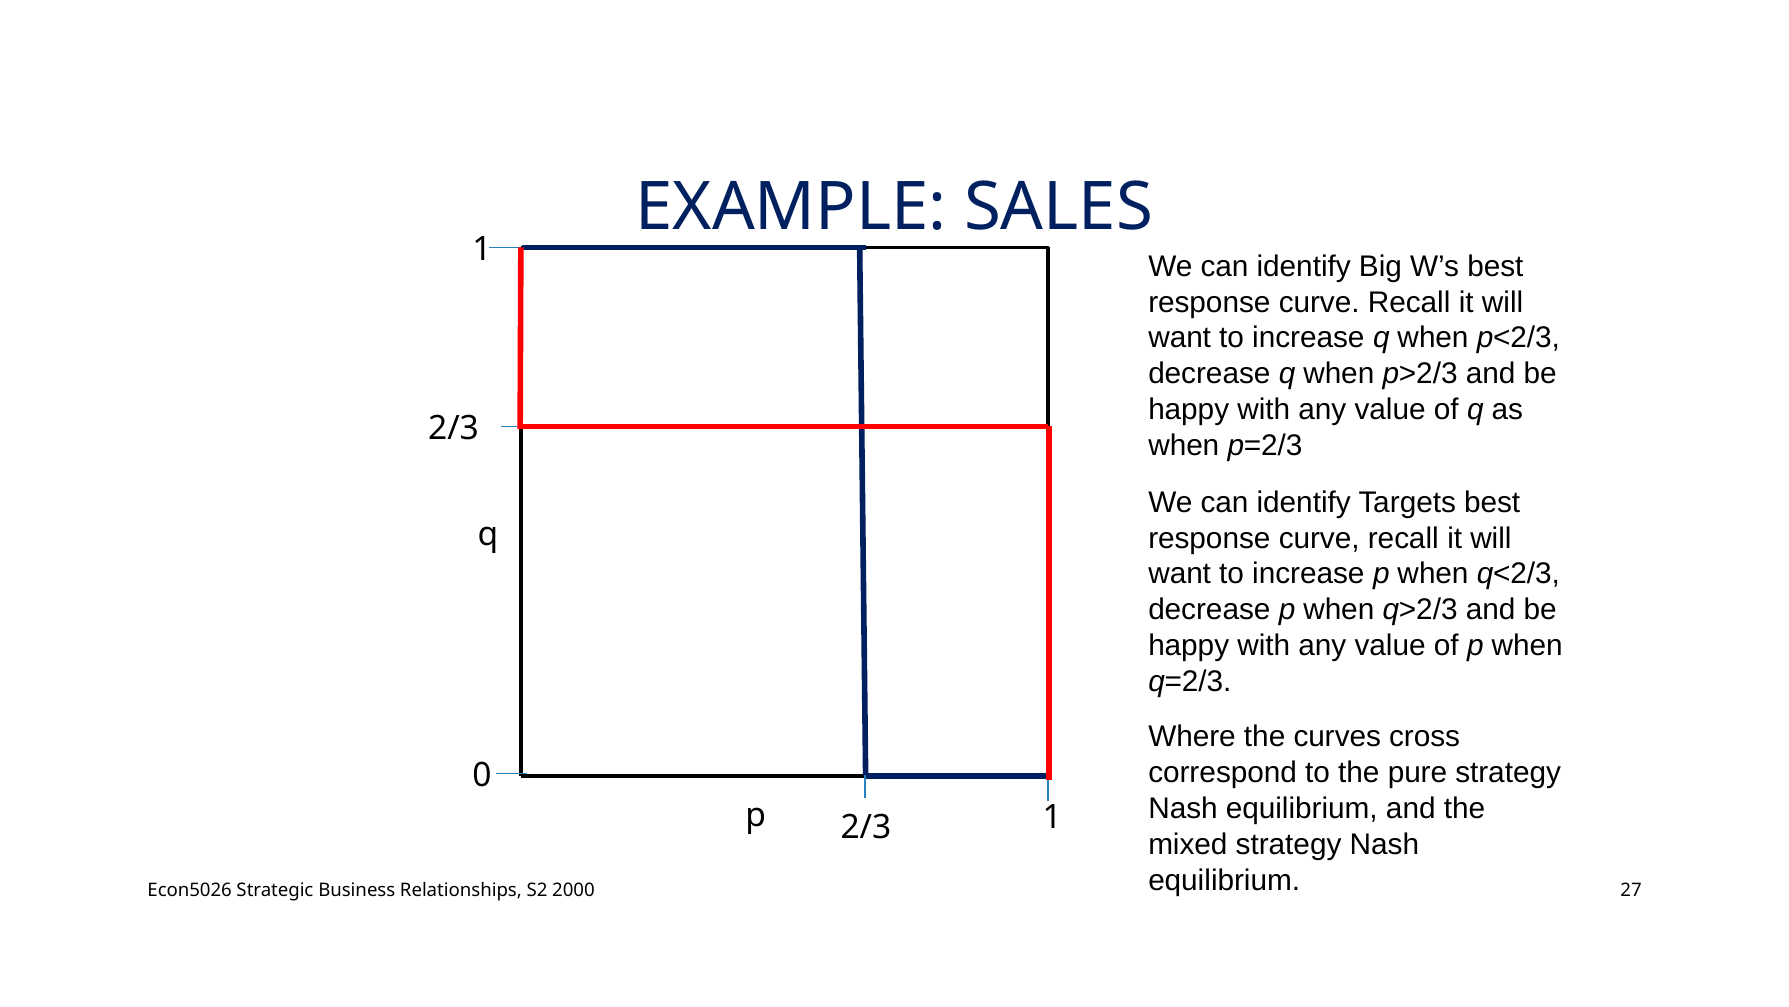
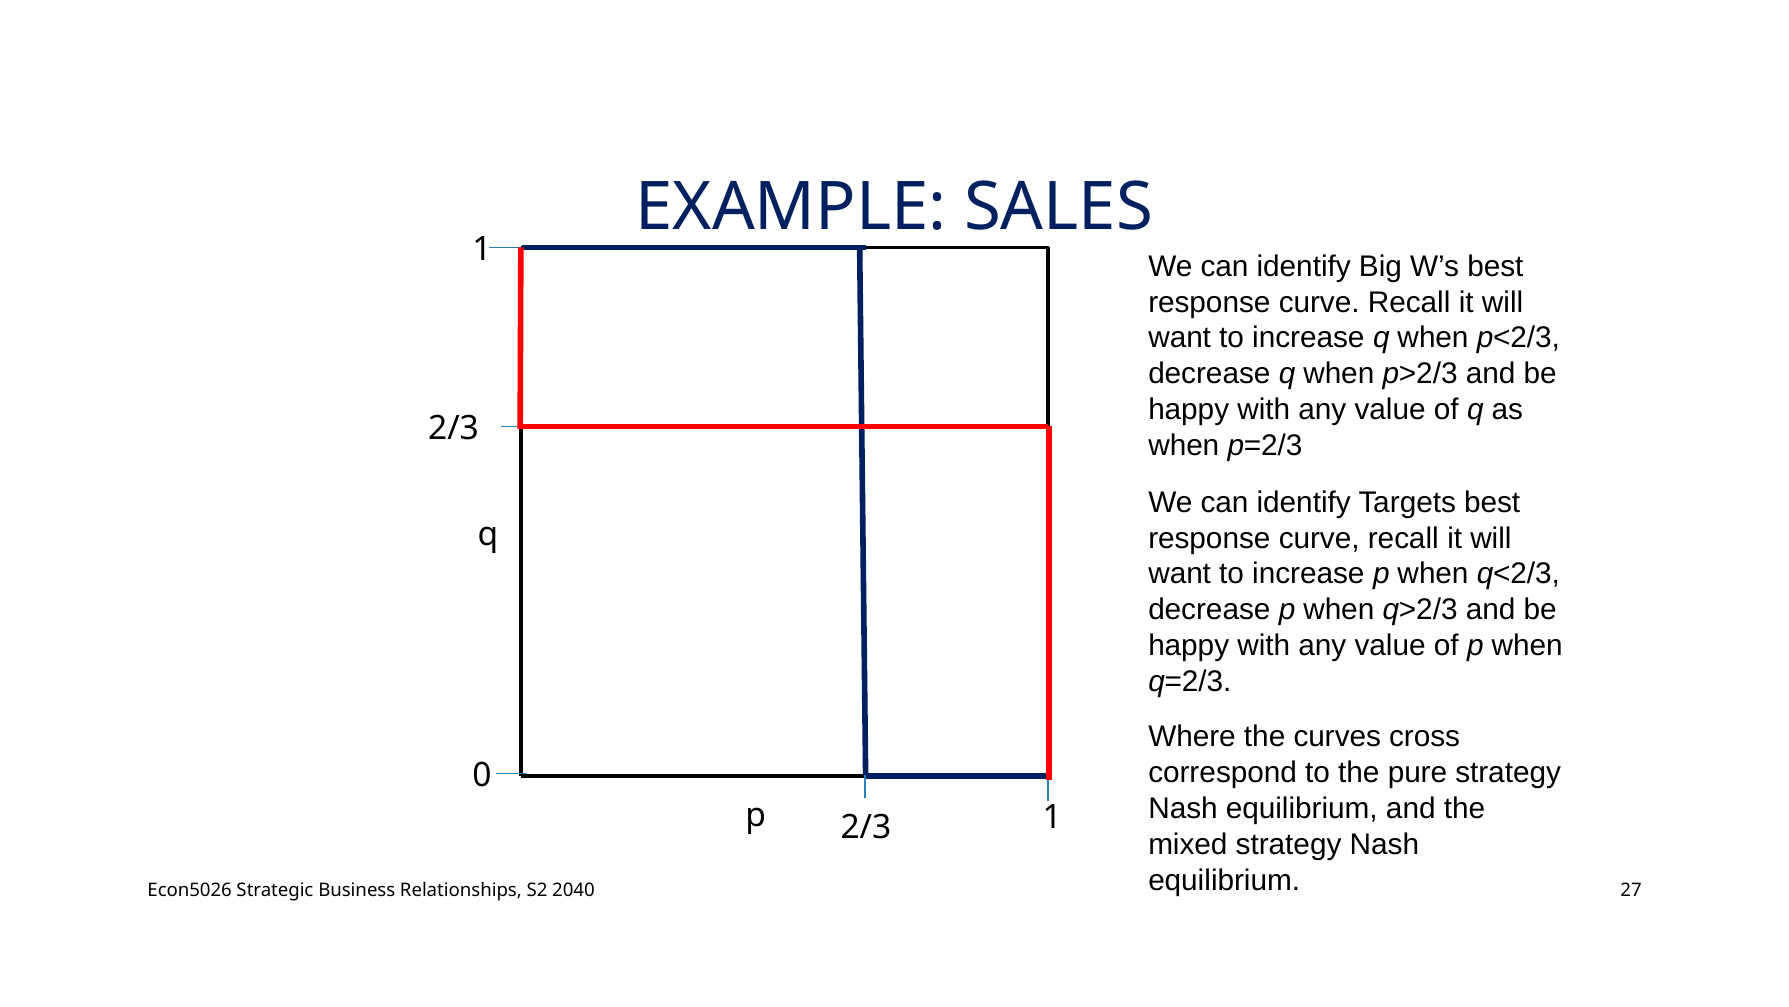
2000: 2000 -> 2040
